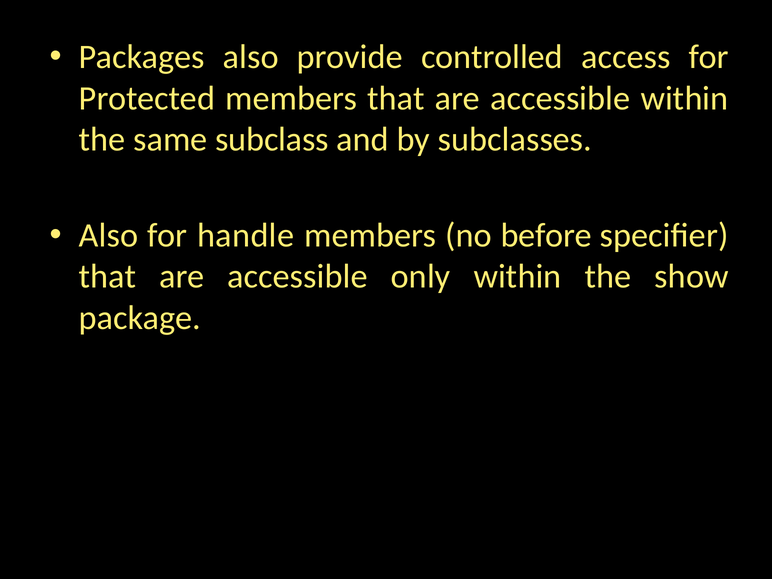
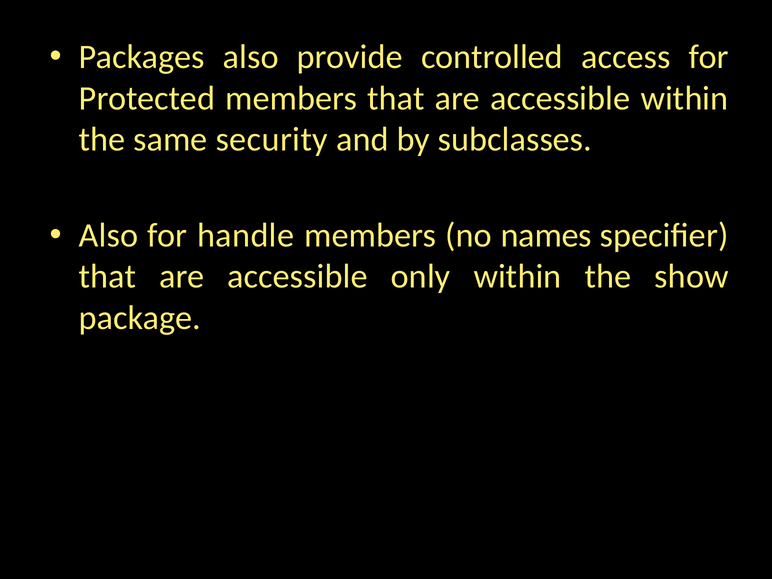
subclass: subclass -> security
before: before -> names
